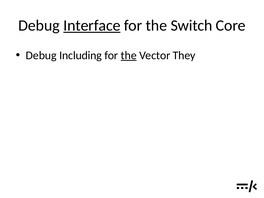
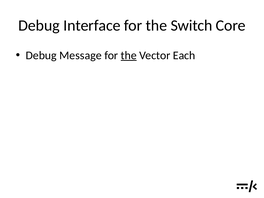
Interface underline: present -> none
Including: Including -> Message
They: They -> Each
